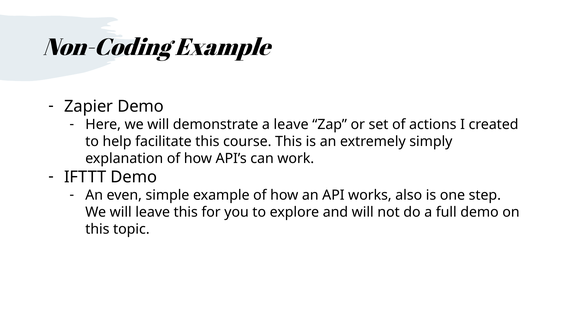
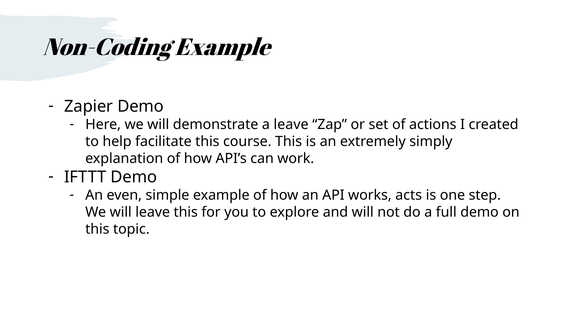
also: also -> acts
